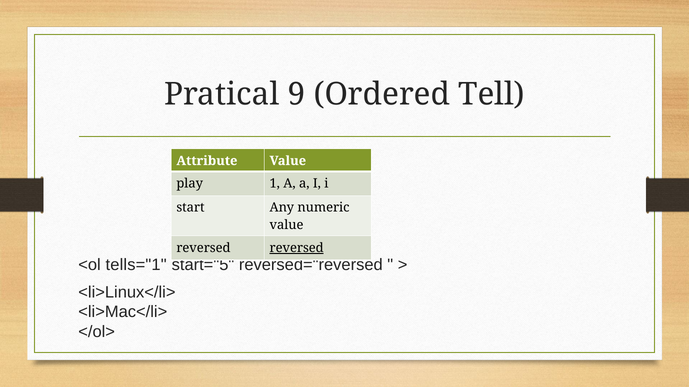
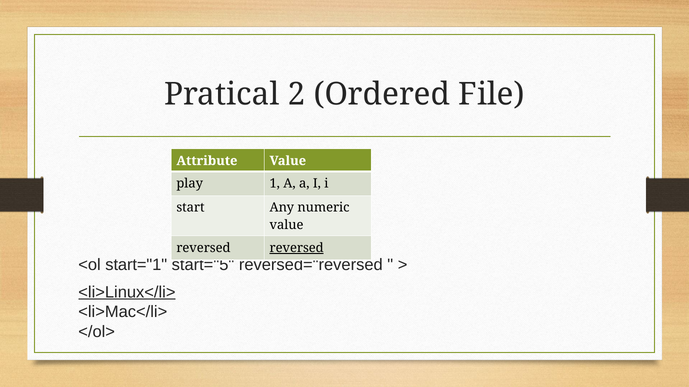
9: 9 -> 2
Tell: Tell -> File
tells="1: tells="1 -> start="1
<li>Linux</li> underline: none -> present
